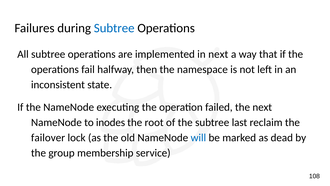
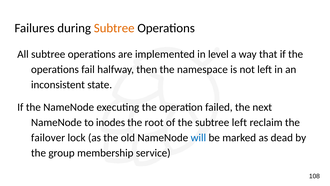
Subtree at (114, 28) colour: blue -> orange
in next: next -> level
subtree last: last -> left
